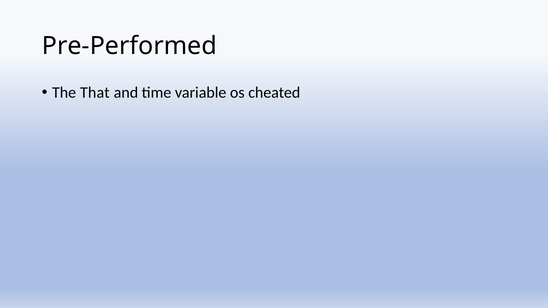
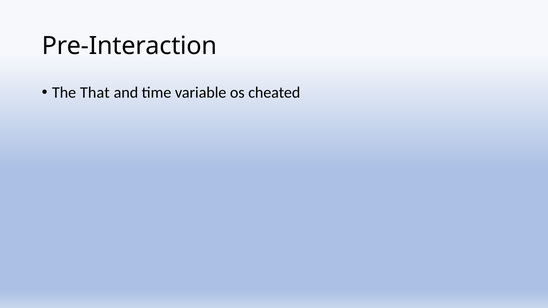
Pre-Performed: Pre-Performed -> Pre-Interaction
